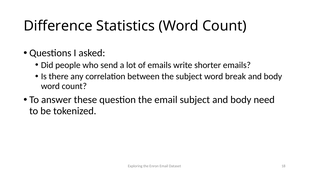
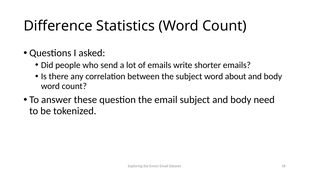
break: break -> about
